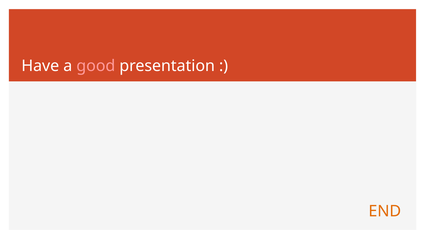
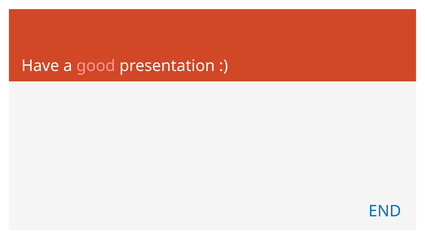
END colour: orange -> blue
